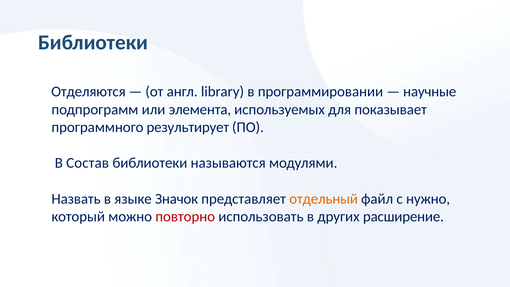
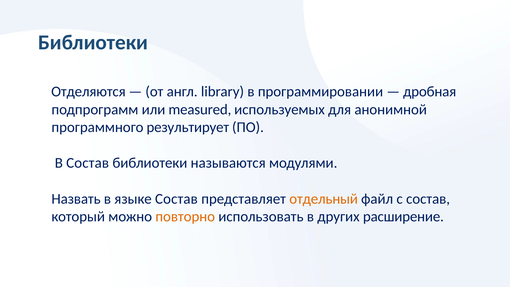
научные: научные -> дробная
элемента: элемента -> measured
показывает: показывает -> анонимной
языке Значок: Значок -> Состав
с нужно: нужно -> состав
повторно colour: red -> orange
